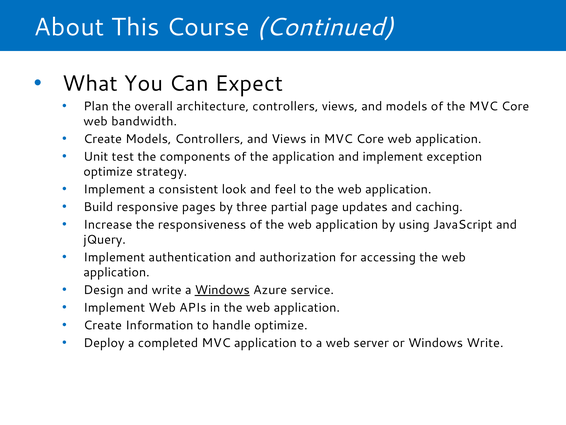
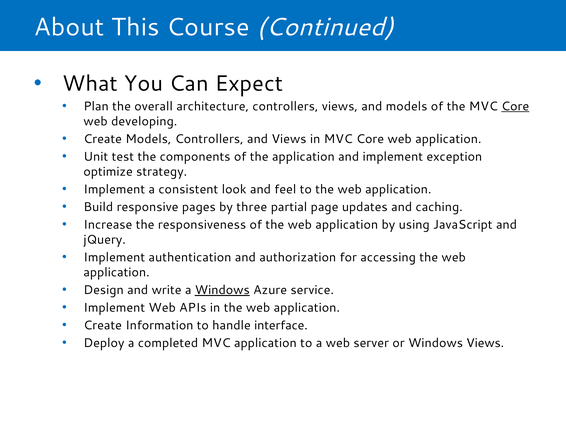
Core at (515, 106) underline: none -> present
bandwidth: bandwidth -> developing
handle optimize: optimize -> interface
Windows Write: Write -> Views
